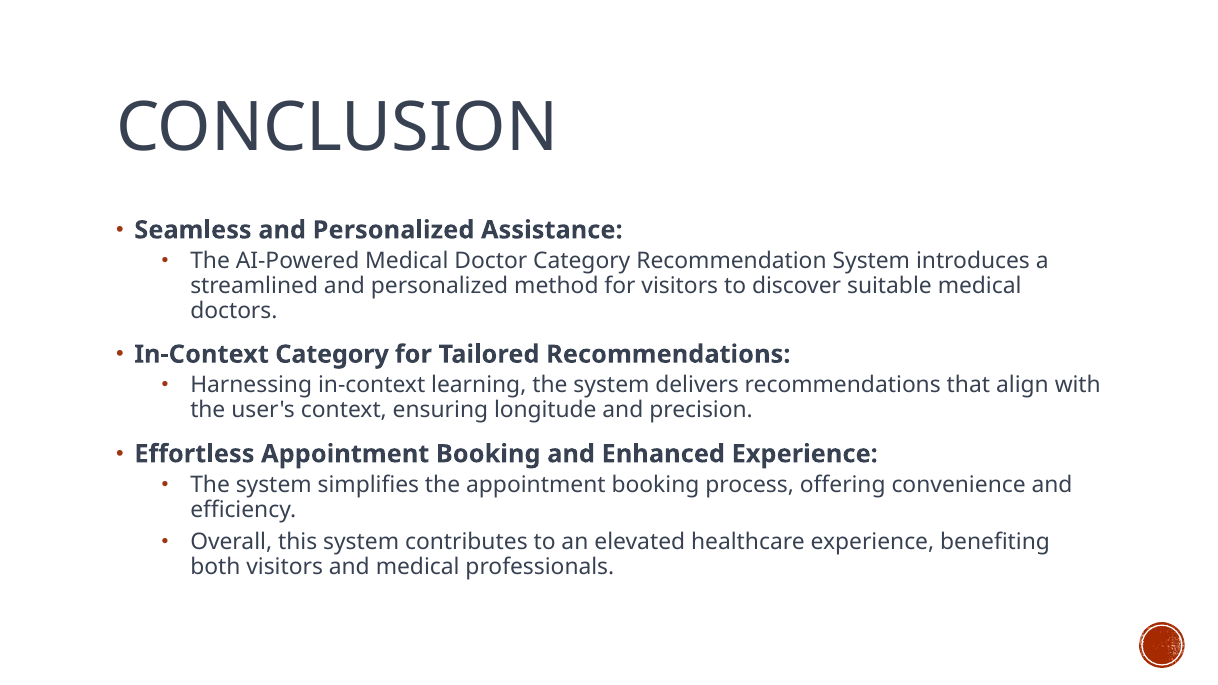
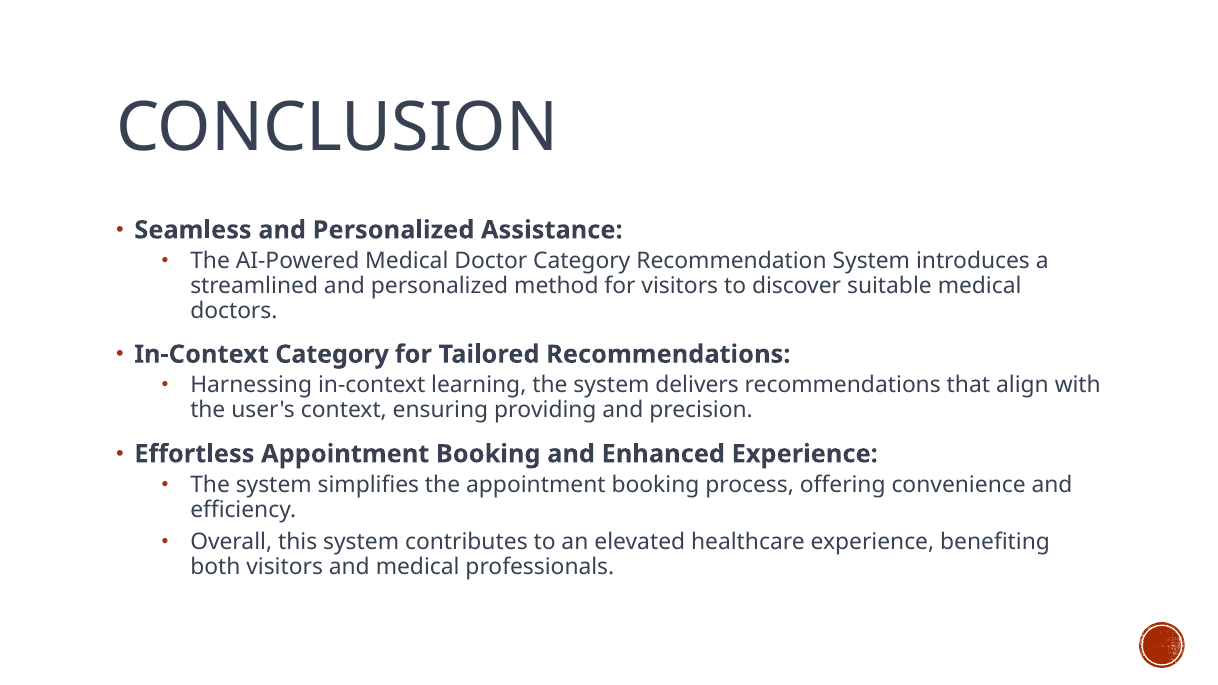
longitude: longitude -> providing
